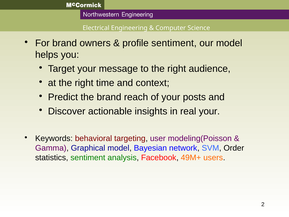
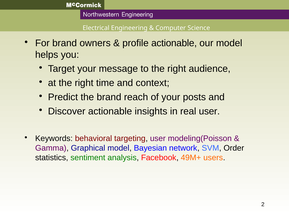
profile sentiment: sentiment -> actionable
real your: your -> user
